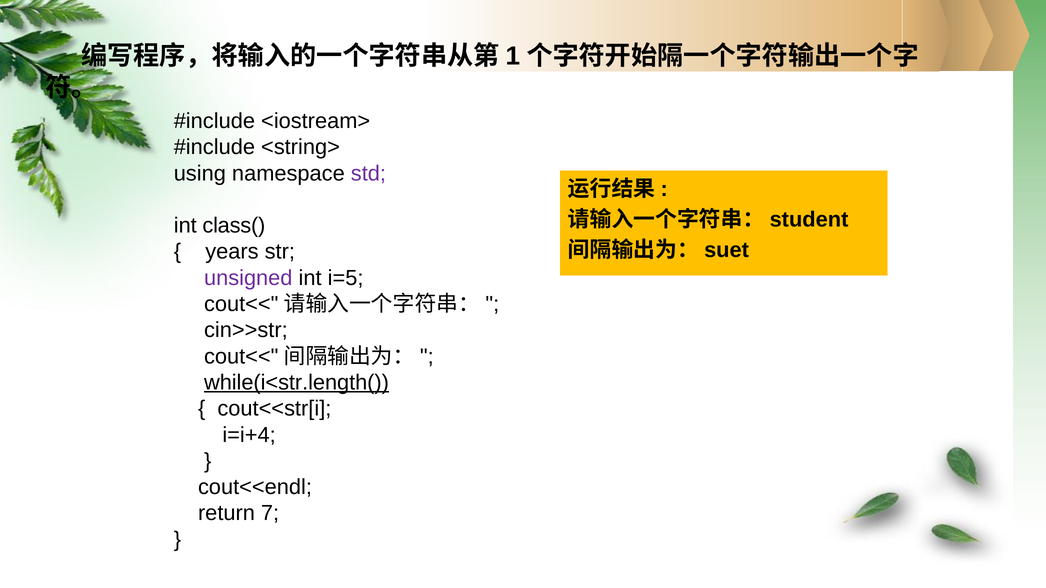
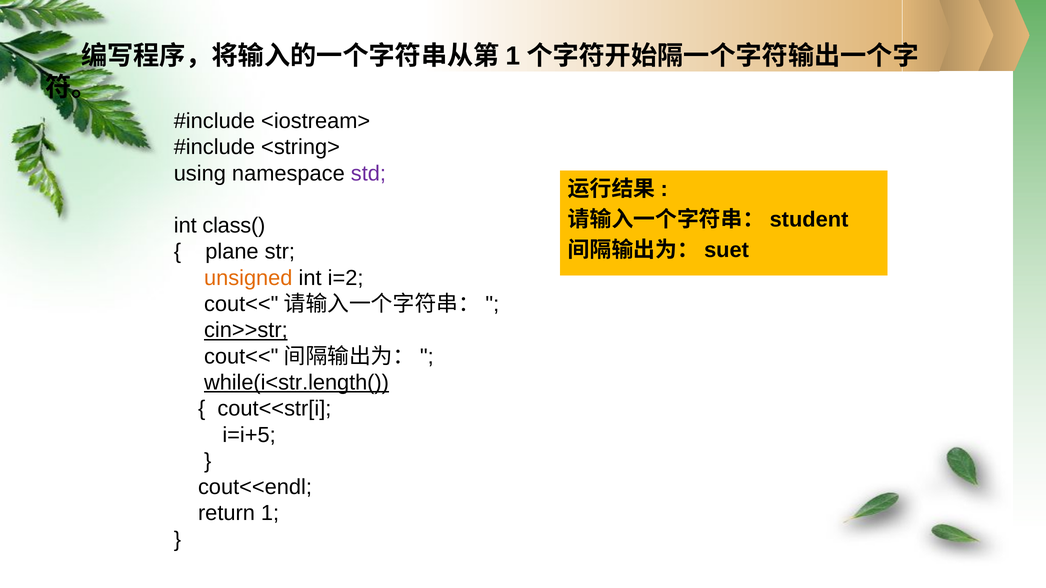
years: years -> plane
unsigned colour: purple -> orange
i=5: i=5 -> i=2
cin>>str underline: none -> present
i=i+4: i=i+4 -> i=i+5
7: 7 -> 1
